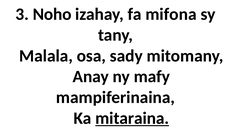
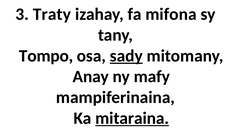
Noho: Noho -> Traty
Malala: Malala -> Tompo
sady underline: none -> present
